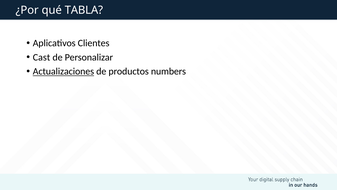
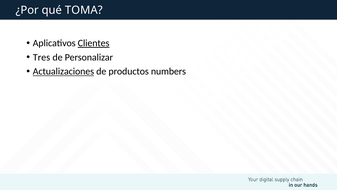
TABLA: TABLA -> TOMA
Clientes underline: none -> present
Cast: Cast -> Tres
